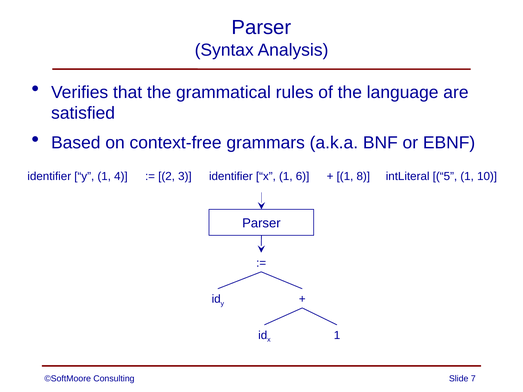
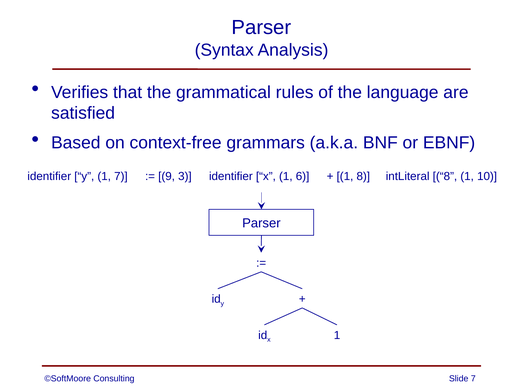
1 4: 4 -> 7
2: 2 -> 9
intLiteral 5: 5 -> 8
